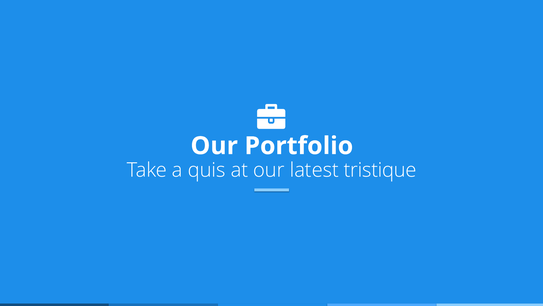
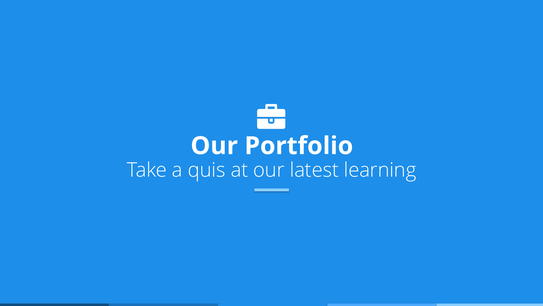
tristique: tristique -> learning
